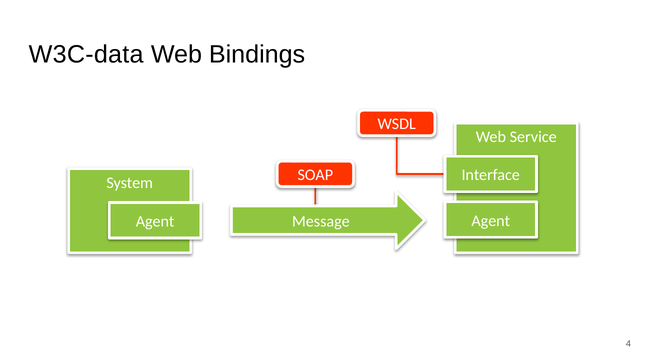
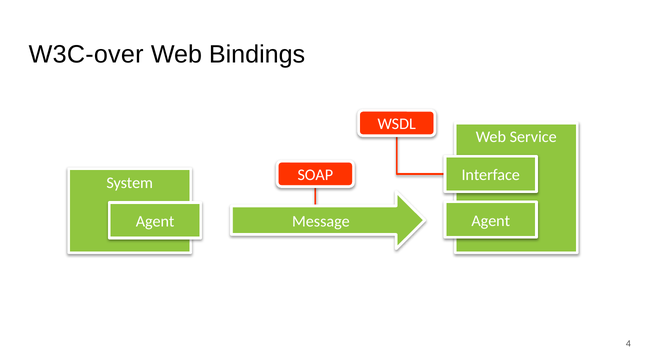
W3C-data: W3C-data -> W3C-over
